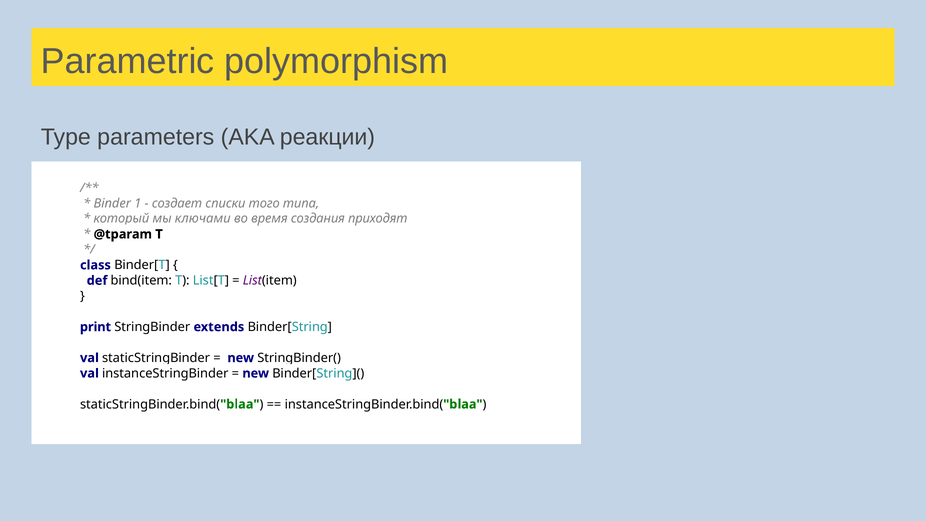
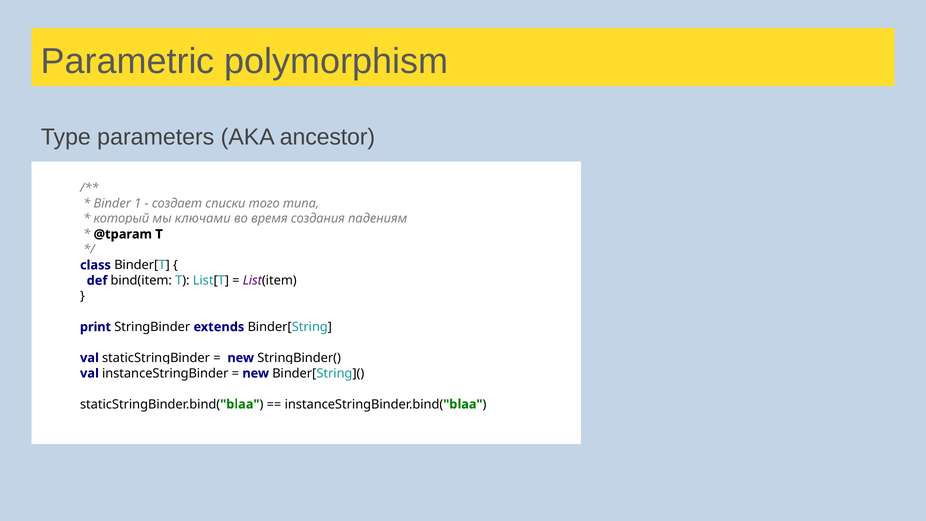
реакции: реакции -> ancestor
приходят: приходят -> падениям
